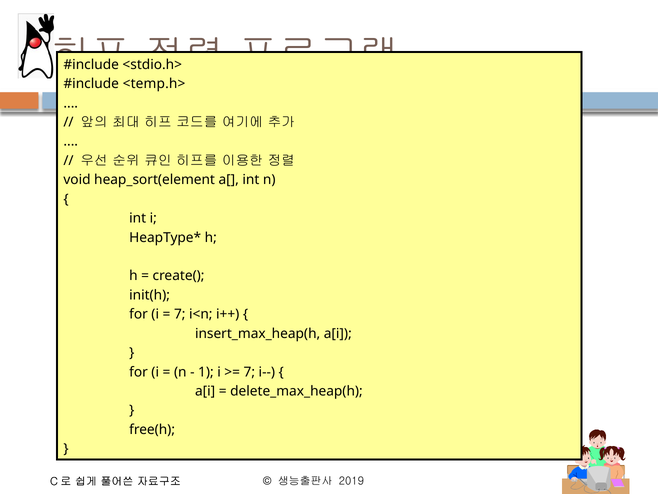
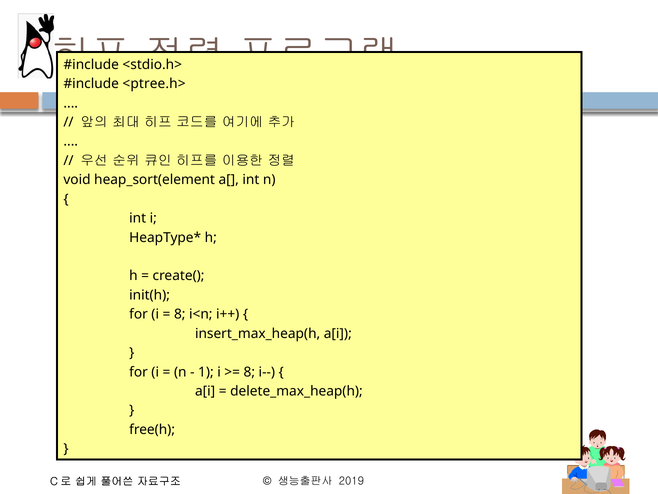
<temp.h>: <temp.h> -> <ptree.h>
7 at (180, 314): 7 -> 8
7 at (249, 372): 7 -> 8
